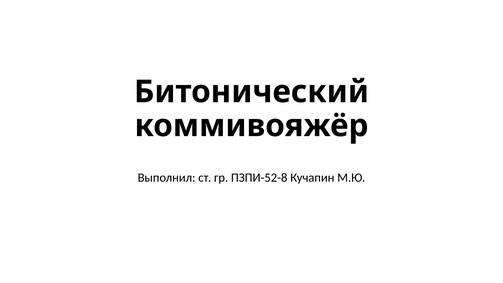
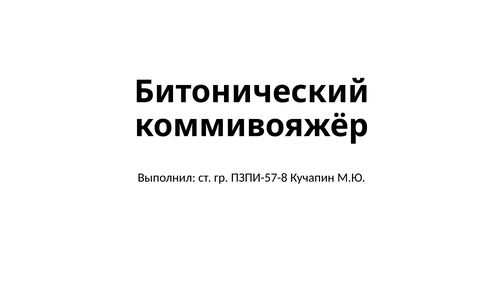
ПЗПИ-52-8: ПЗПИ-52-8 -> ПЗПИ-57-8
